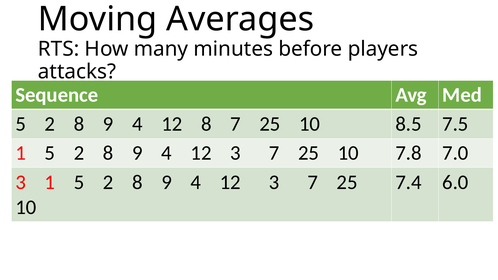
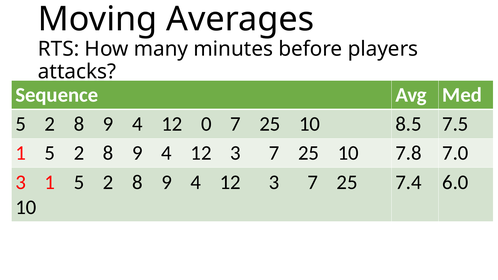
12 8: 8 -> 0
